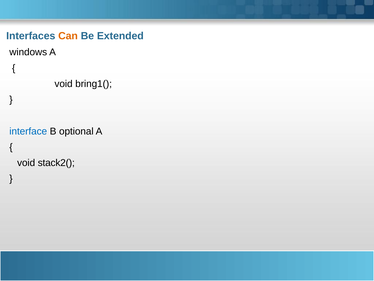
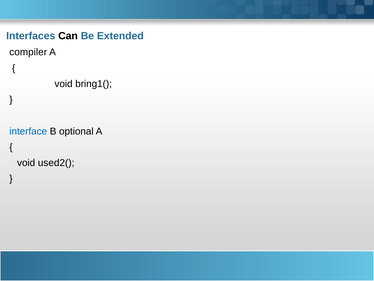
Can colour: orange -> black
windows: windows -> compiler
stack2(: stack2( -> used2(
